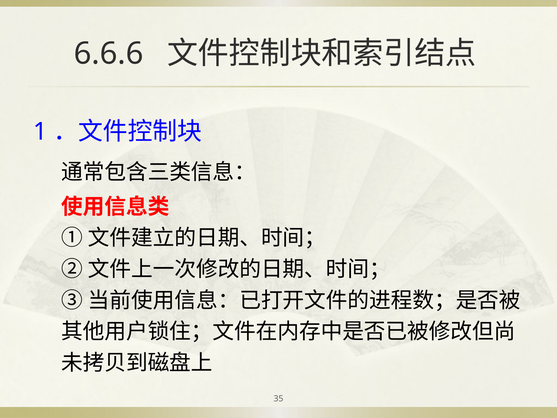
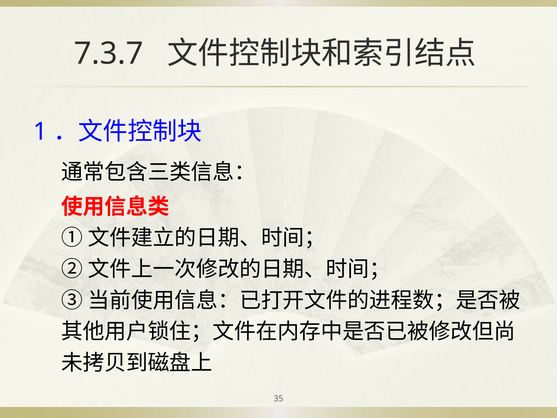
6.6.6: 6.6.6 -> 7.3.7
